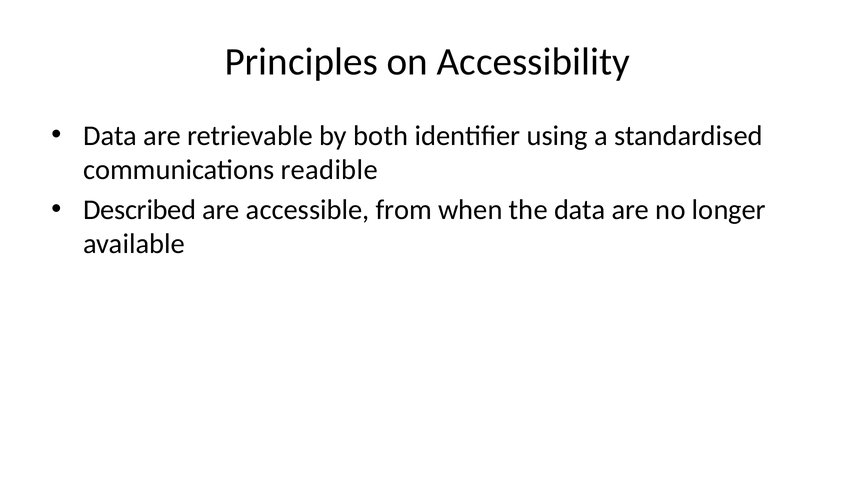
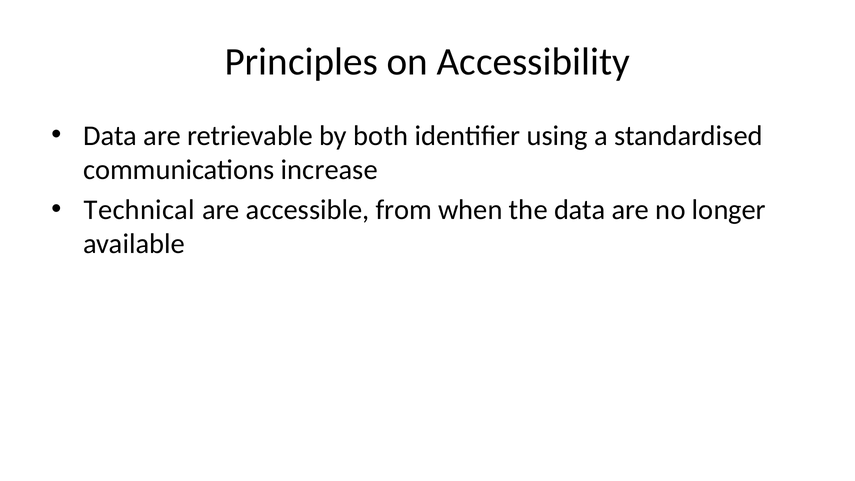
readible: readible -> increase
Described: Described -> Technical
